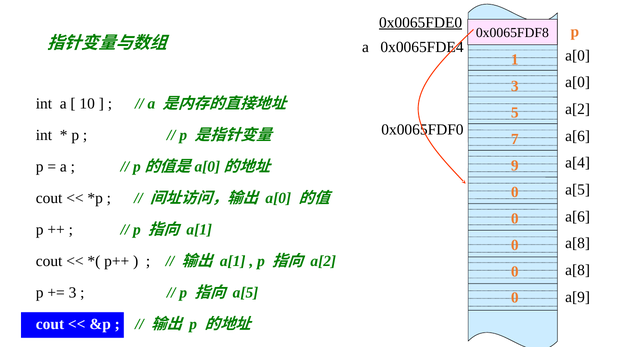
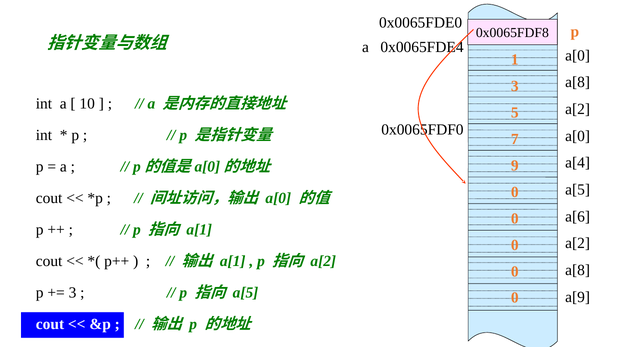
0x0065FDE0 underline: present -> none
a[0 at (578, 82): a[0 -> a[8
a[6 at (578, 136): a[6 -> a[0
a[8 at (578, 243): a[8 -> a[2
